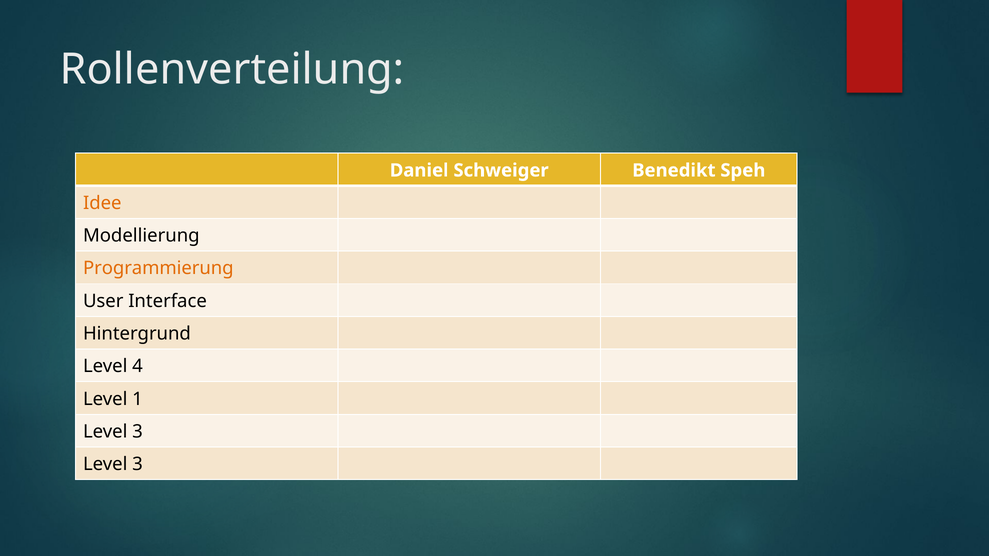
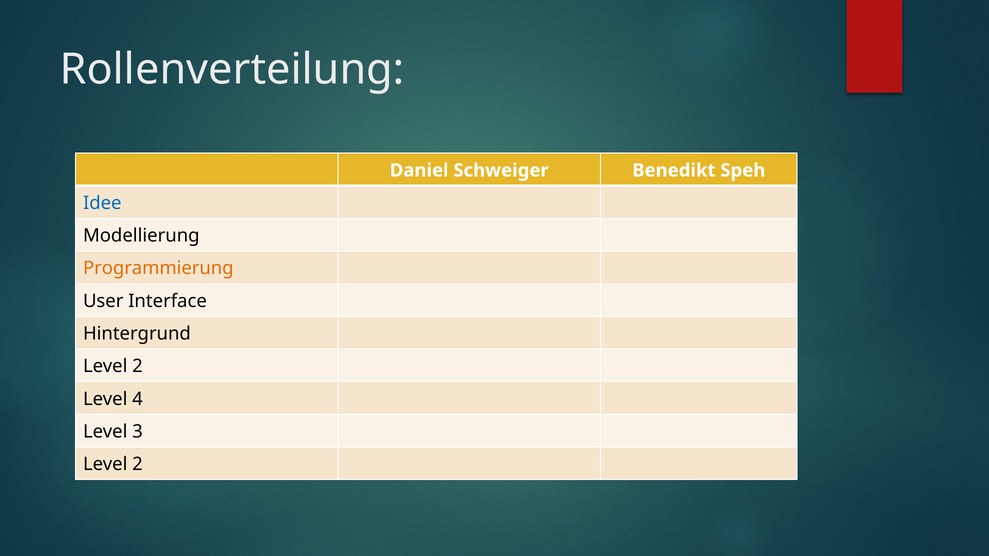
Idee colour: orange -> blue
4 at (138, 367): 4 -> 2
1: 1 -> 4
3 at (138, 465): 3 -> 2
